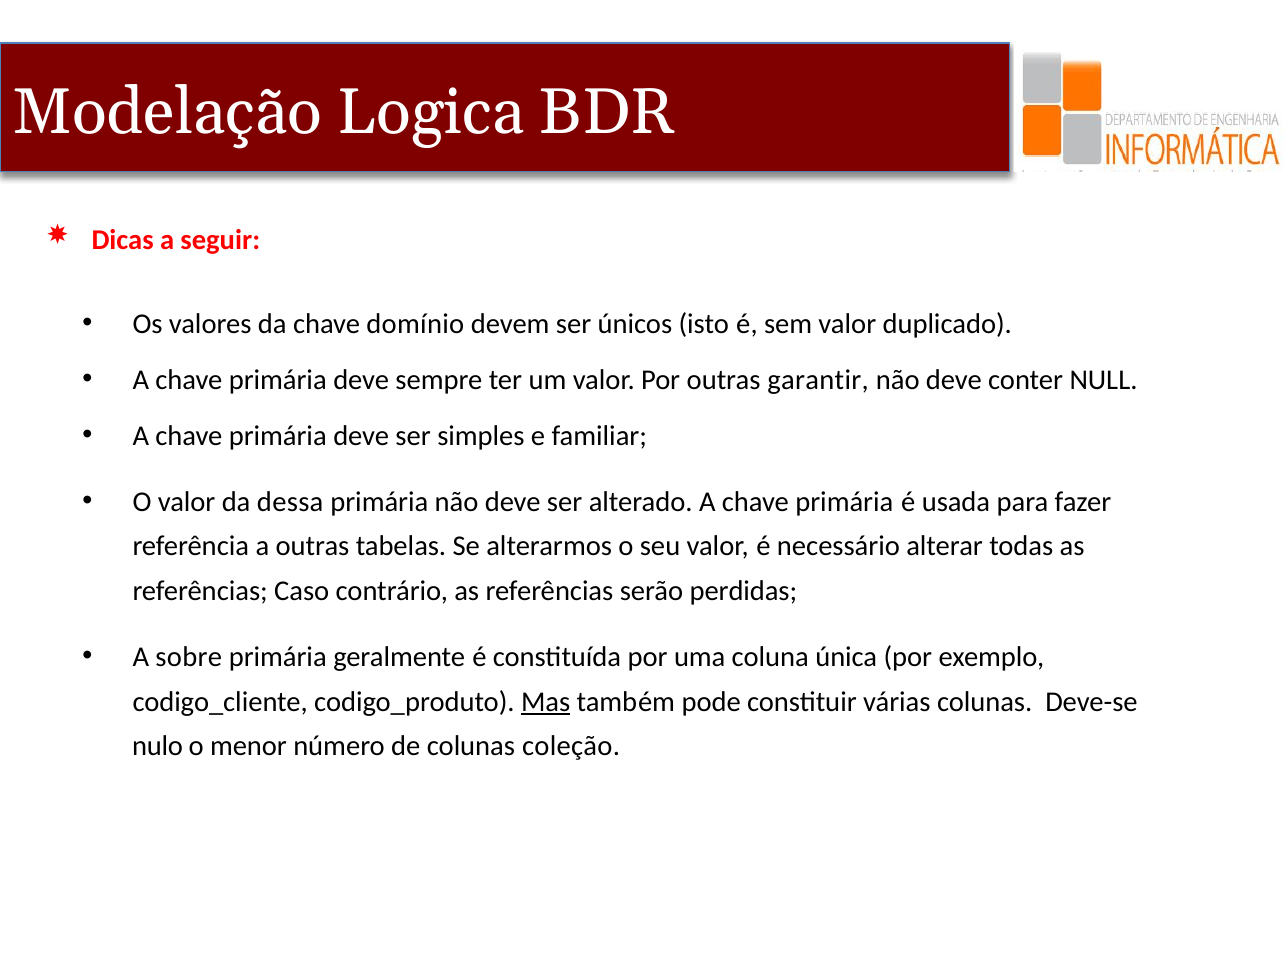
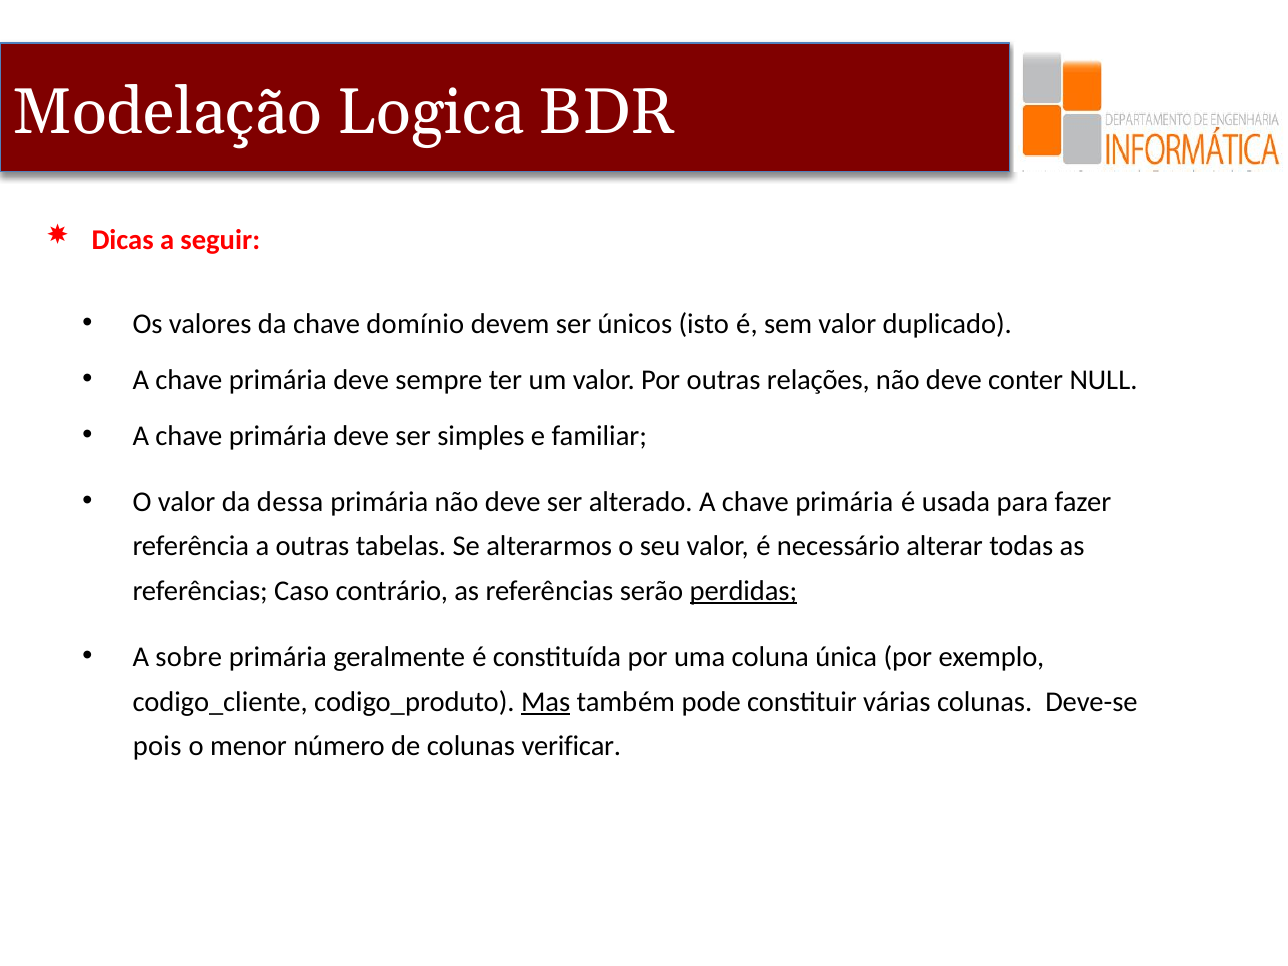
garantir: garantir -> relações
perdidas underline: none -> present
nulo: nulo -> pois
coleção: coleção -> verificar
